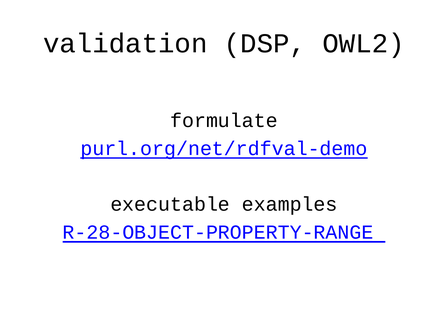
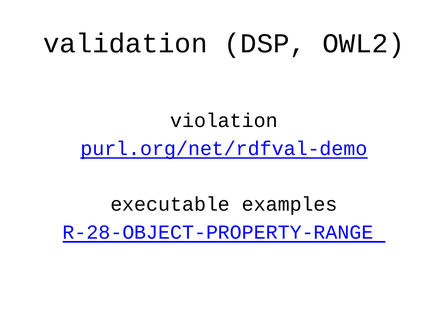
formulate: formulate -> violation
